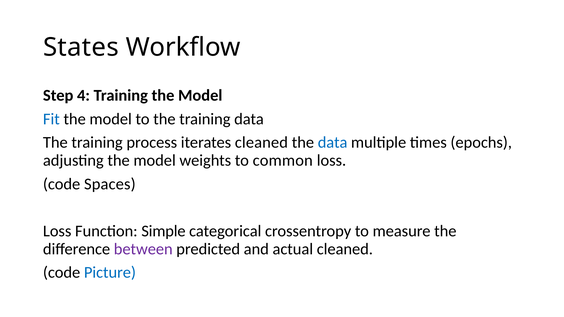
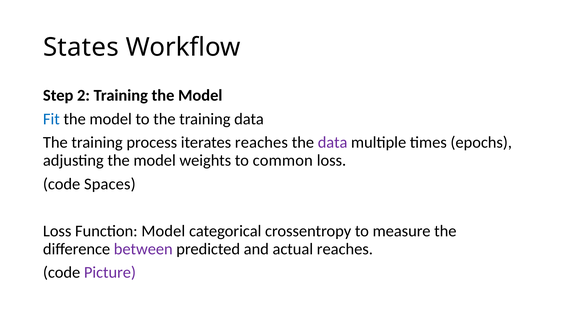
4: 4 -> 2
iterates cleaned: cleaned -> reaches
data at (333, 143) colour: blue -> purple
Function Simple: Simple -> Model
actual cleaned: cleaned -> reaches
Picture colour: blue -> purple
